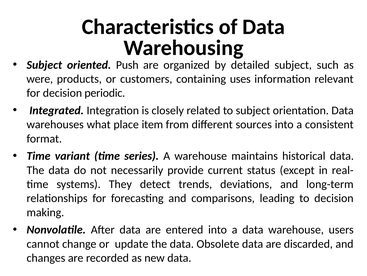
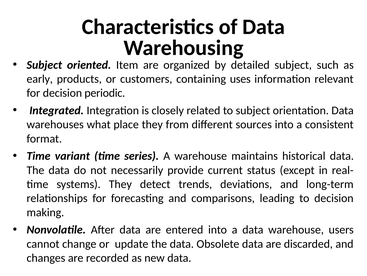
Push: Push -> Item
were: were -> early
place item: item -> they
